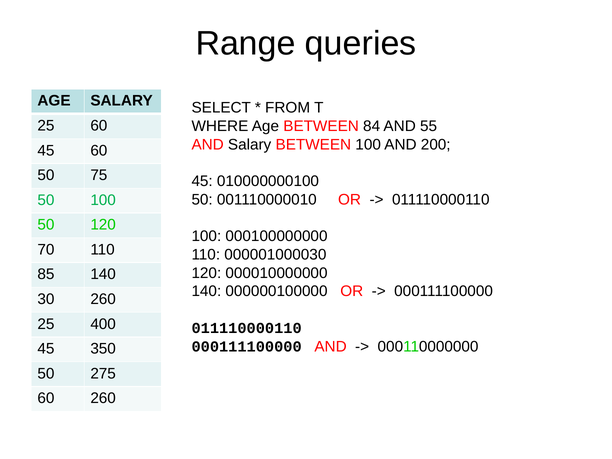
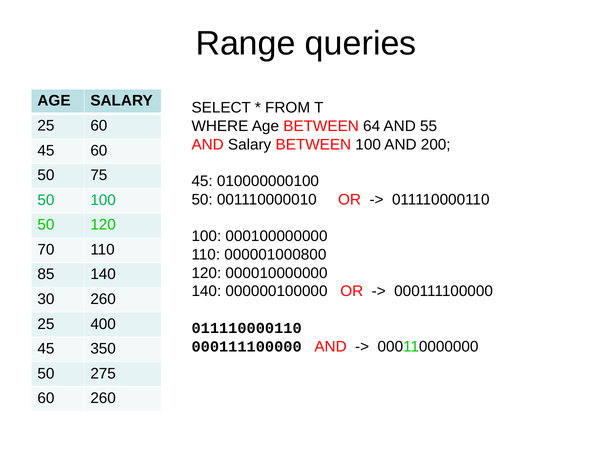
84: 84 -> 64
000001000030: 000001000030 -> 000001000800
